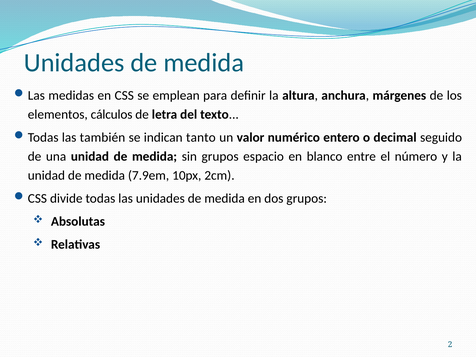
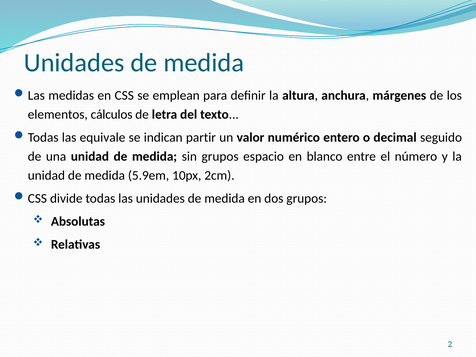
también: también -> equivale
tanto: tanto -> partir
7.9em: 7.9em -> 5.9em
